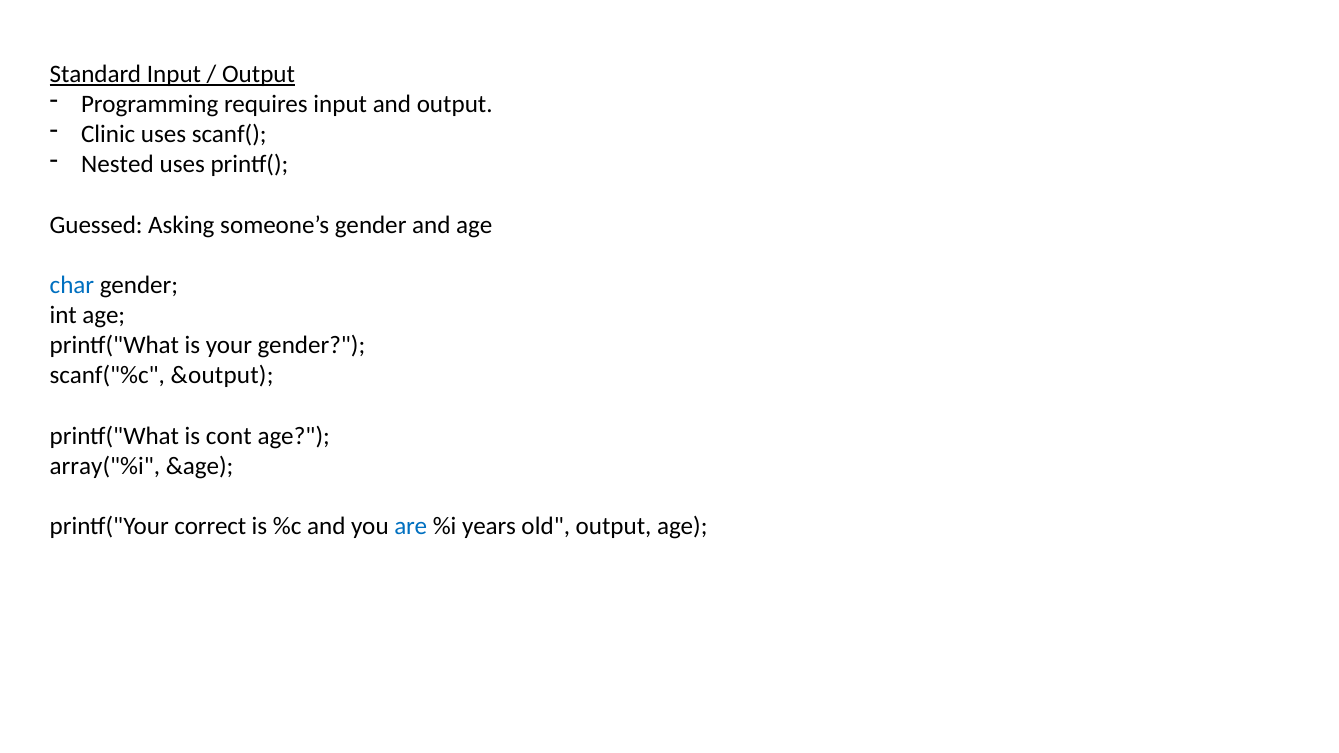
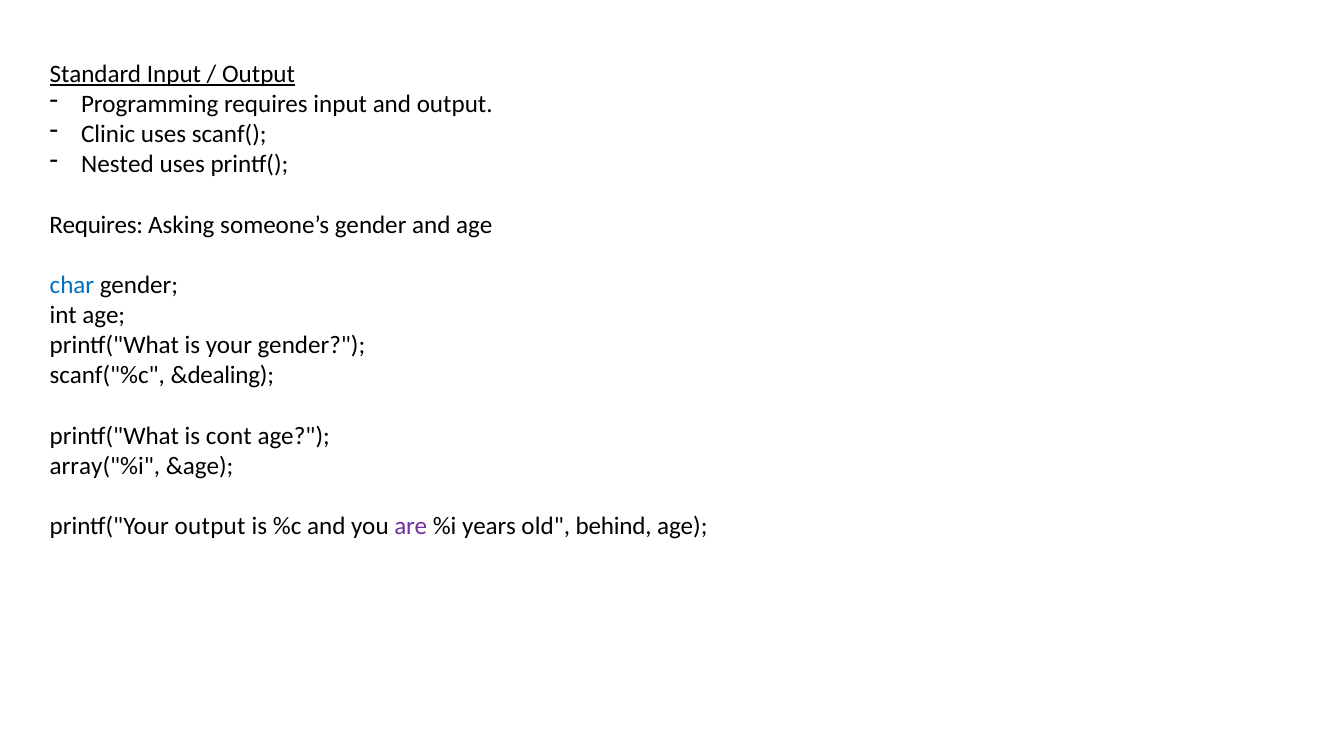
Guessed at (96, 225): Guessed -> Requires
&output: &output -> &dealing
printf("Your correct: correct -> output
are colour: blue -> purple
old output: output -> behind
